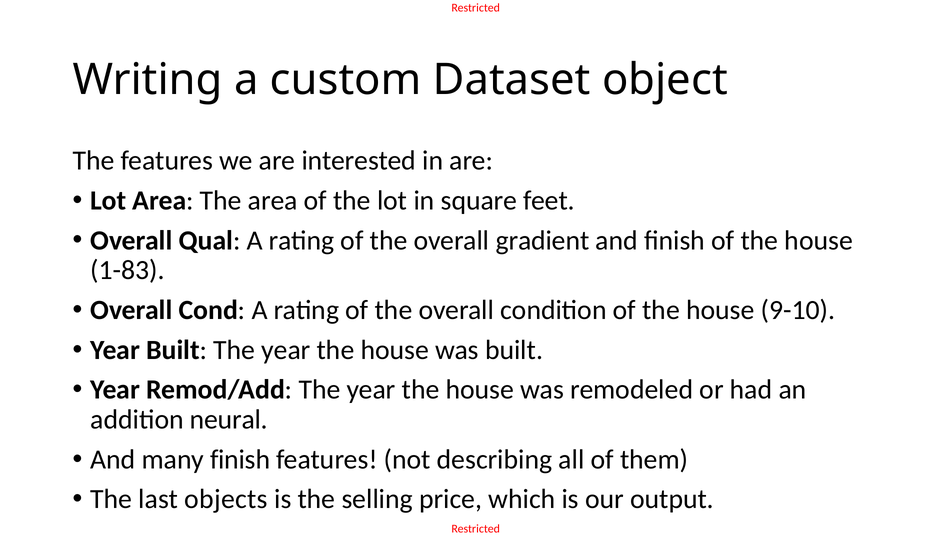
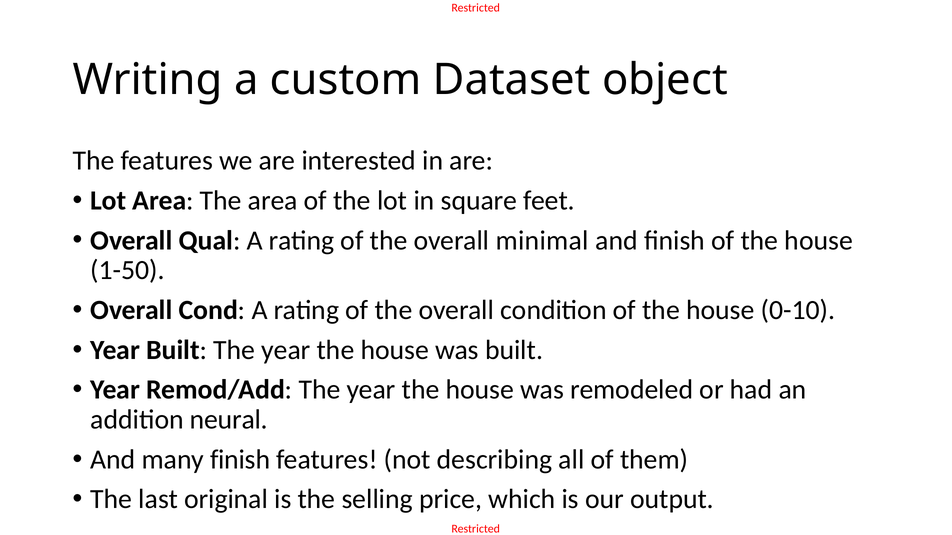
gradient: gradient -> minimal
1-83: 1-83 -> 1-50
9-10: 9-10 -> 0-10
objects: objects -> original
